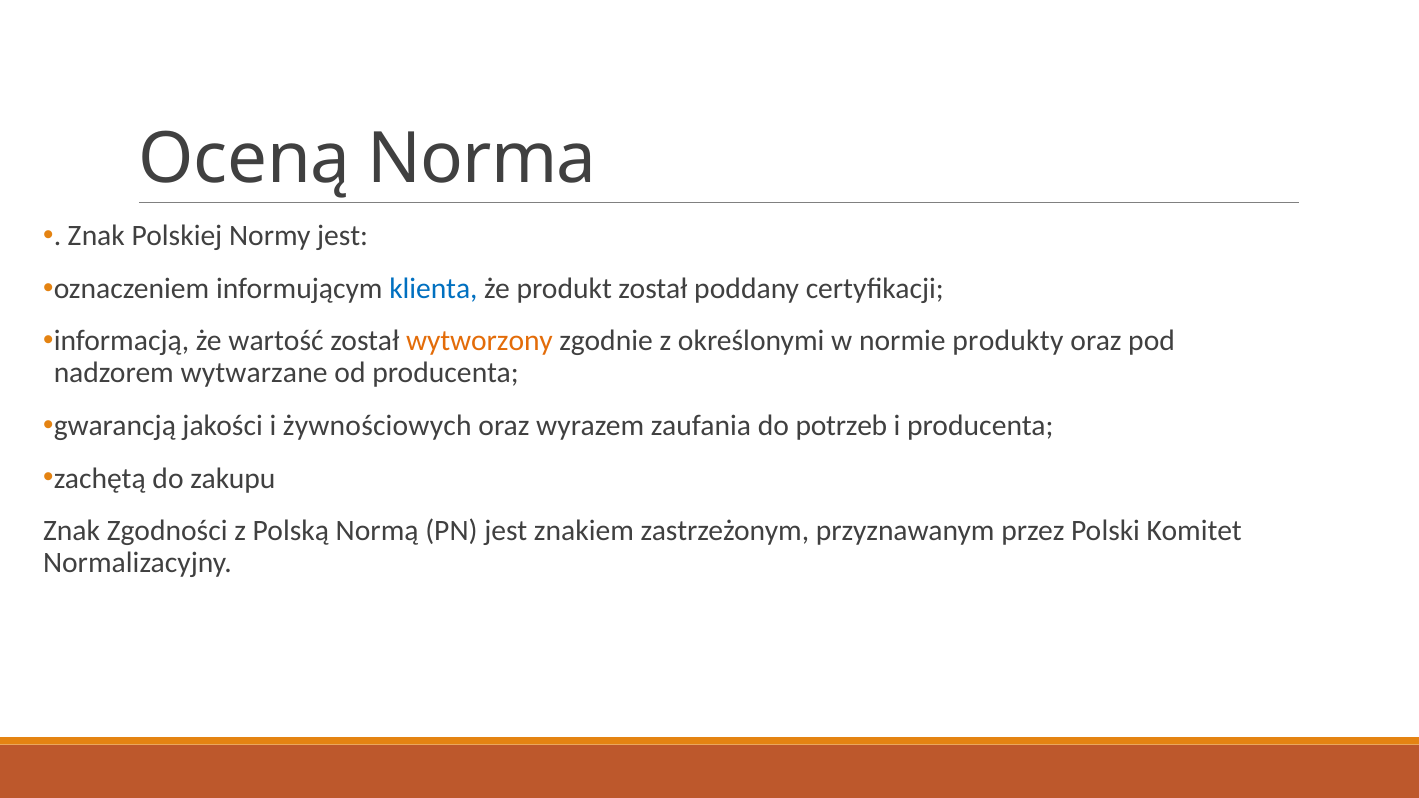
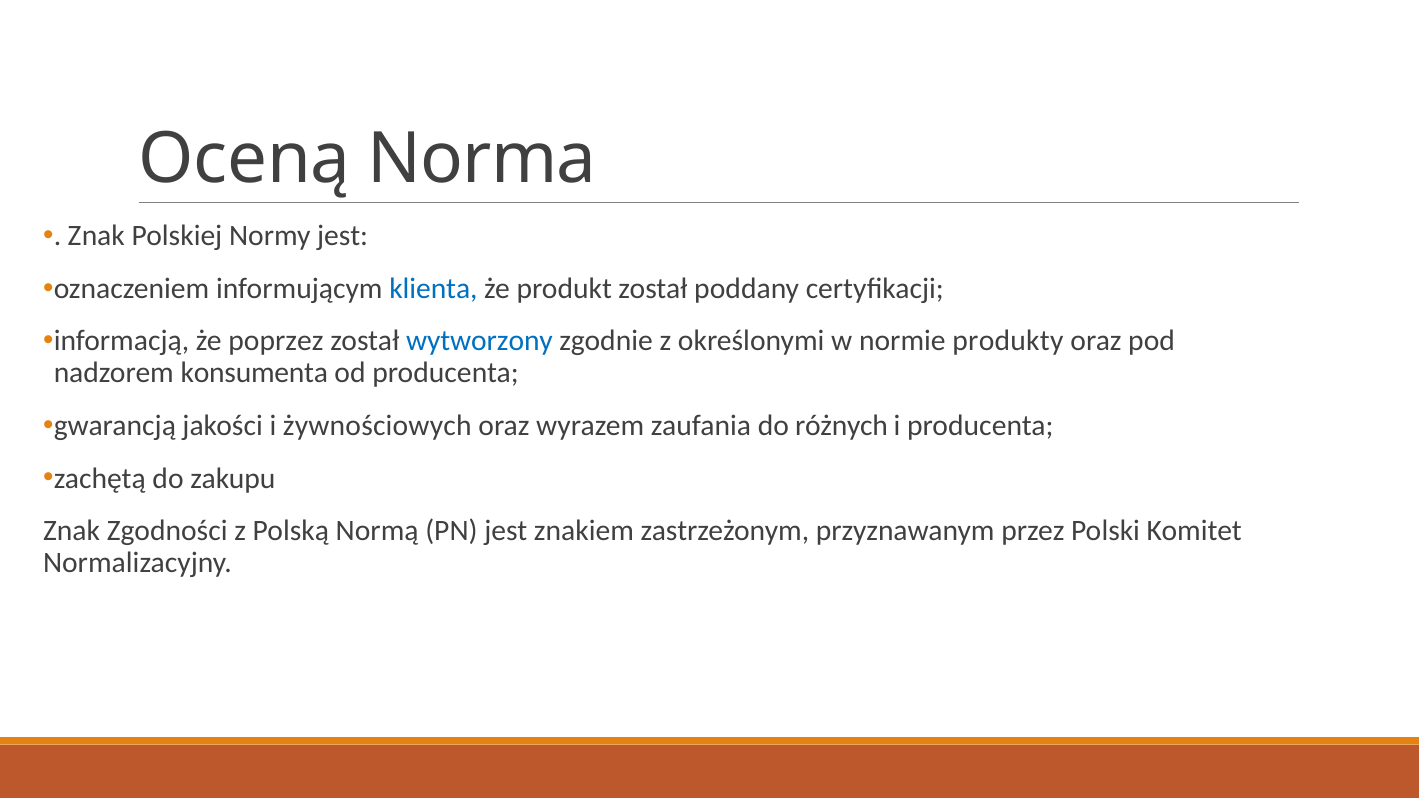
wartość: wartość -> poprzez
wytworzony colour: orange -> blue
wytwarzane: wytwarzane -> konsumenta
potrzeb: potrzeb -> różnych
